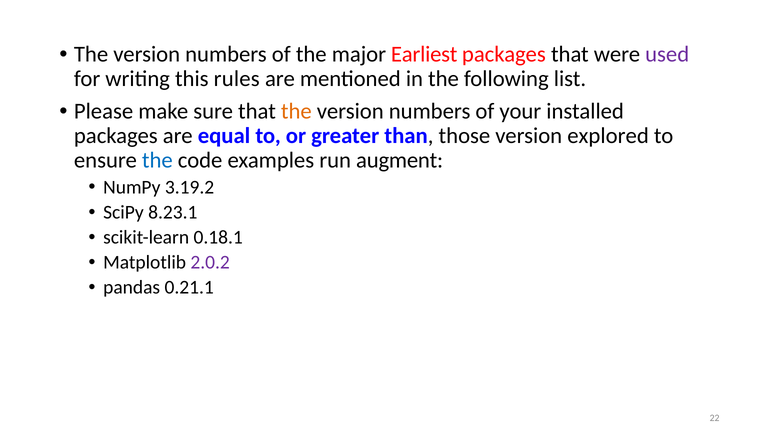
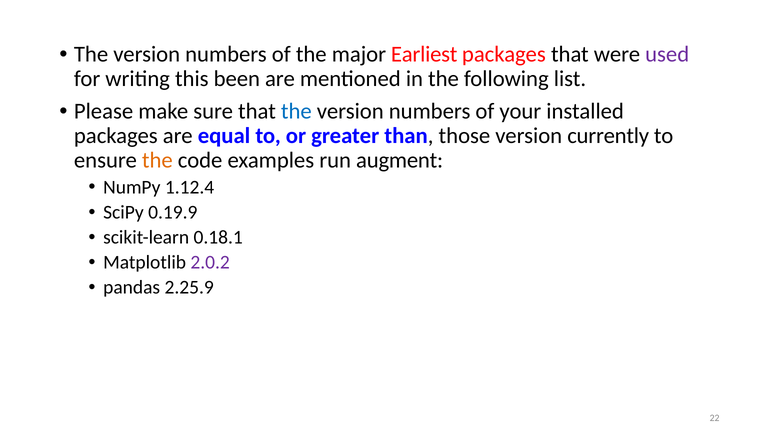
rules: rules -> been
the at (296, 112) colour: orange -> blue
explored: explored -> currently
the at (157, 161) colour: blue -> orange
3.19.2: 3.19.2 -> 1.12.4
8.23.1: 8.23.1 -> 0.19.9
0.21.1: 0.21.1 -> 2.25.9
